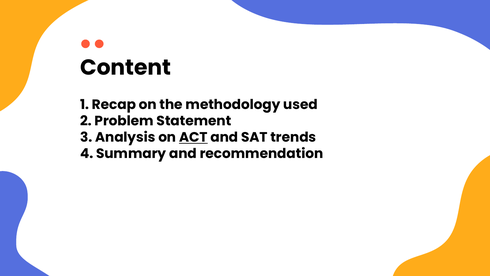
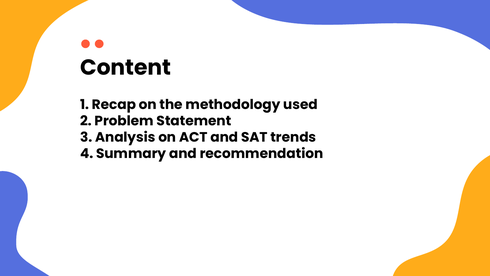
ACT underline: present -> none
